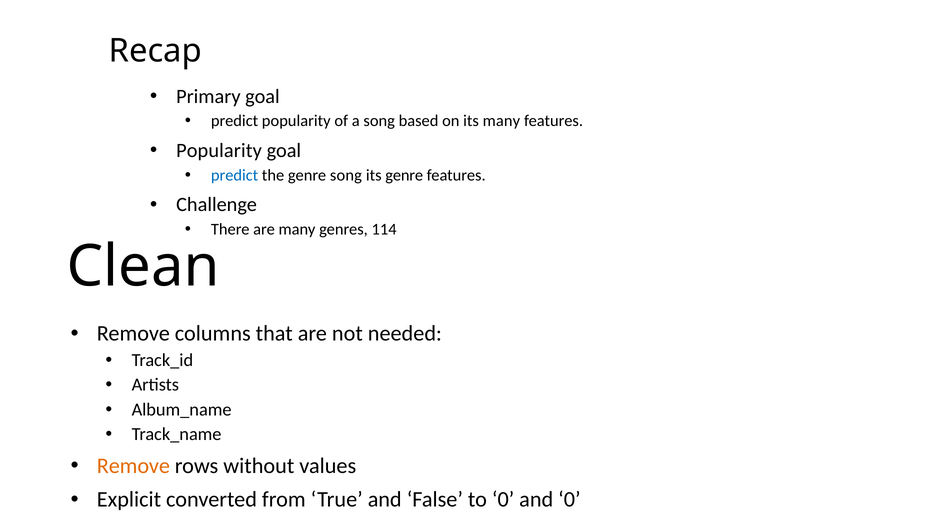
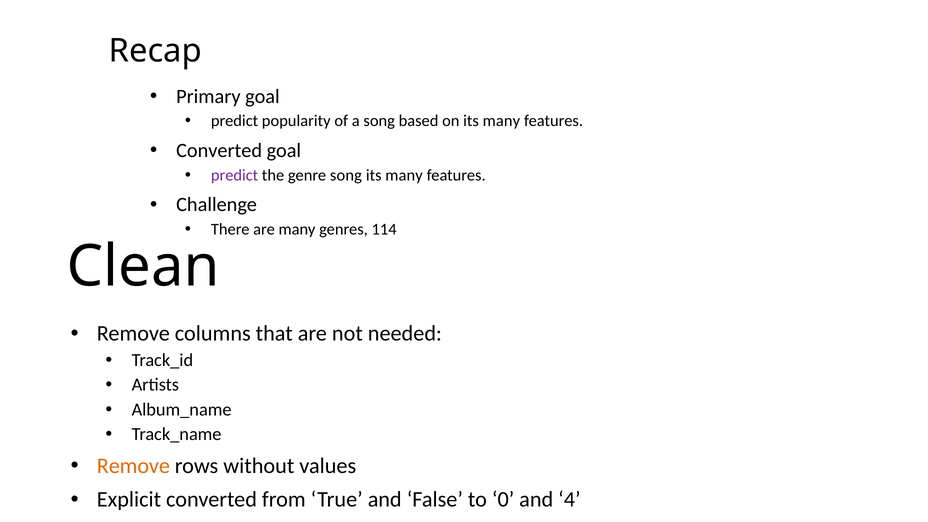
Popularity at (219, 151): Popularity -> Converted
predict at (235, 175) colour: blue -> purple
genre at (404, 175): genre -> many
and 0: 0 -> 4
